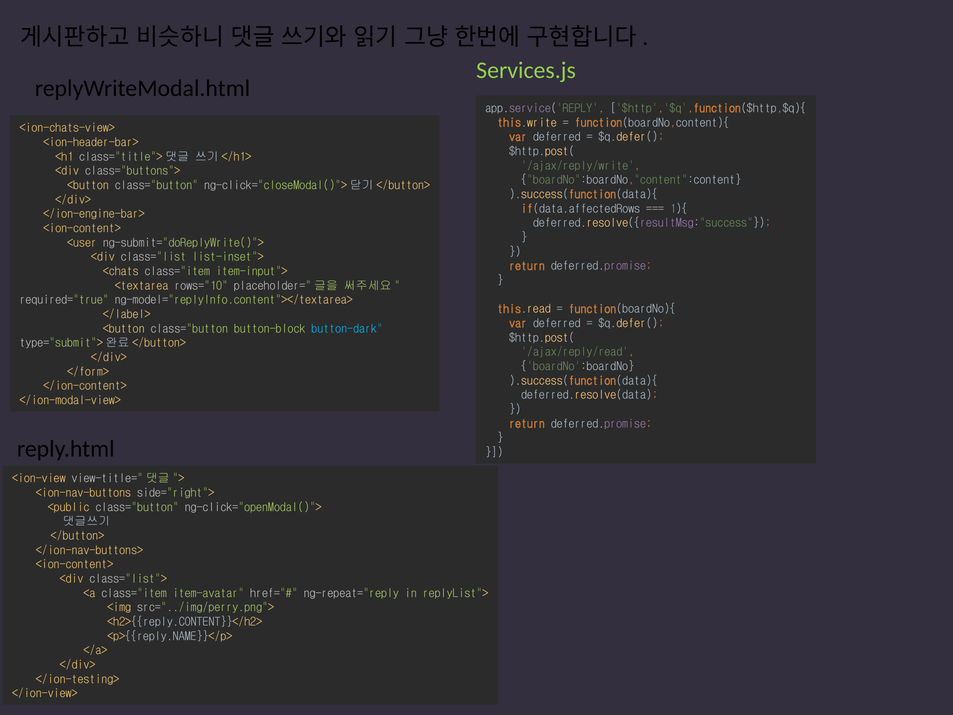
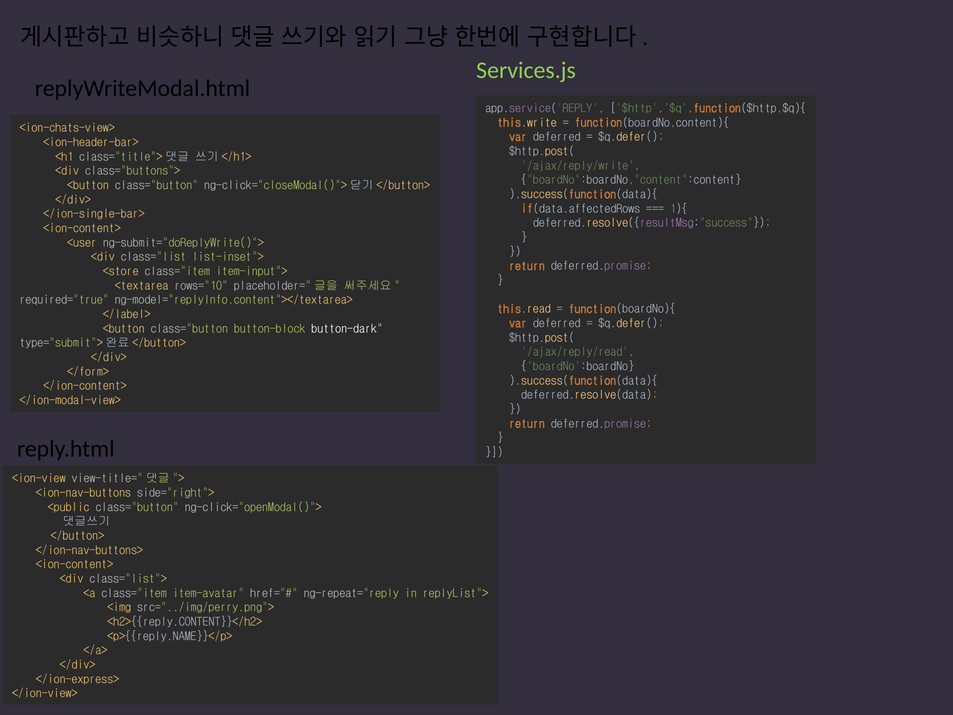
</ion-engine-bar>: </ion-engine-bar> -> </ion-single-bar>
<chats: <chats -> <store
button-dark colour: light blue -> white
</ion-testing>: </ion-testing> -> </ion-express>
